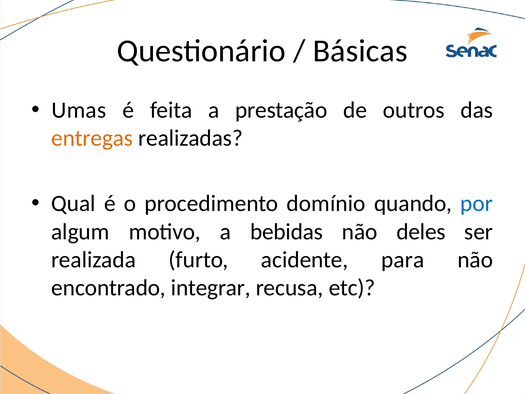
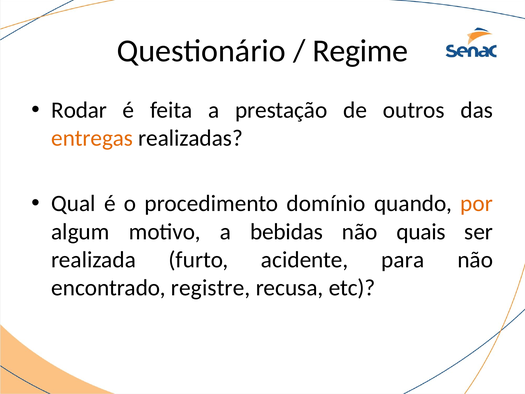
Básicas: Básicas -> Regime
Umas: Umas -> Rodar
por colour: blue -> orange
deles: deles -> quais
integrar: integrar -> registre
